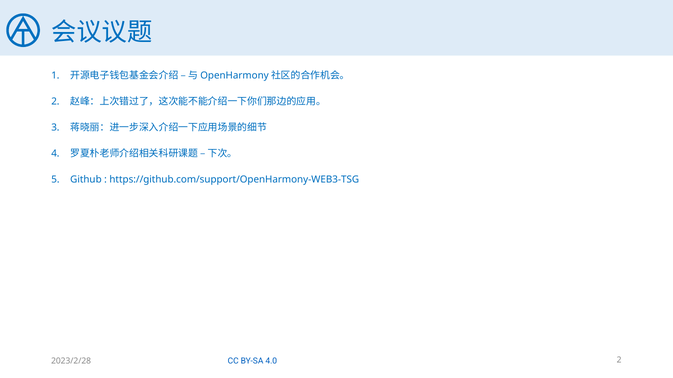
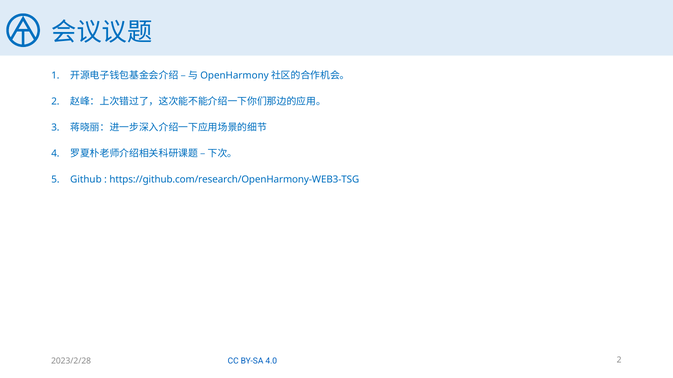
https://github.com/support/OpenHarmony-WEB3-TSG: https://github.com/support/OpenHarmony-WEB3-TSG -> https://github.com/research/OpenHarmony-WEB3-TSG
